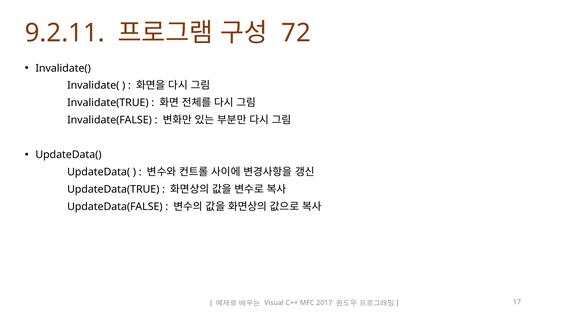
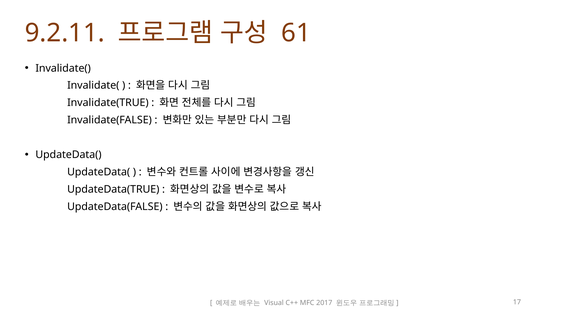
72: 72 -> 61
